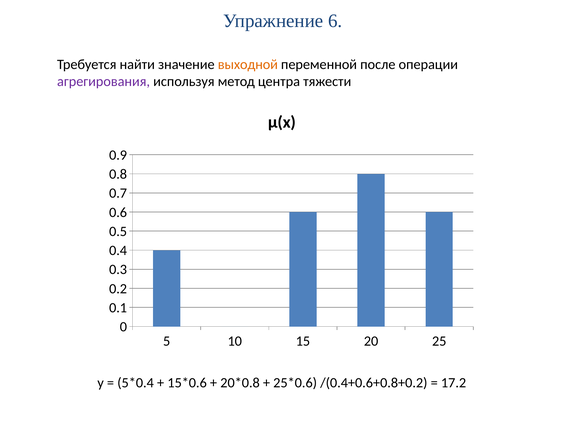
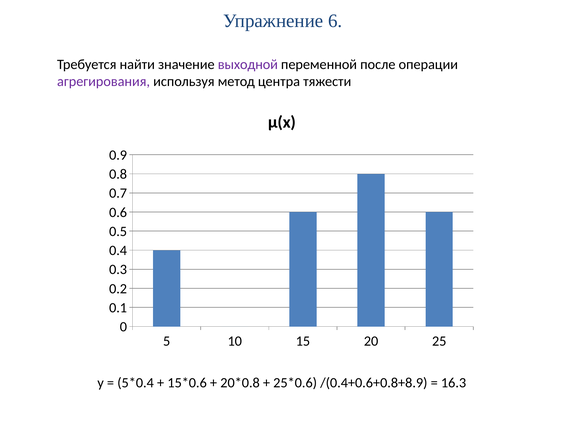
выходной colour: orange -> purple
/(0.4+0.6+0.8+0.2: /(0.4+0.6+0.8+0.2 -> /(0.4+0.6+0.8+8.9
17.2: 17.2 -> 16.3
